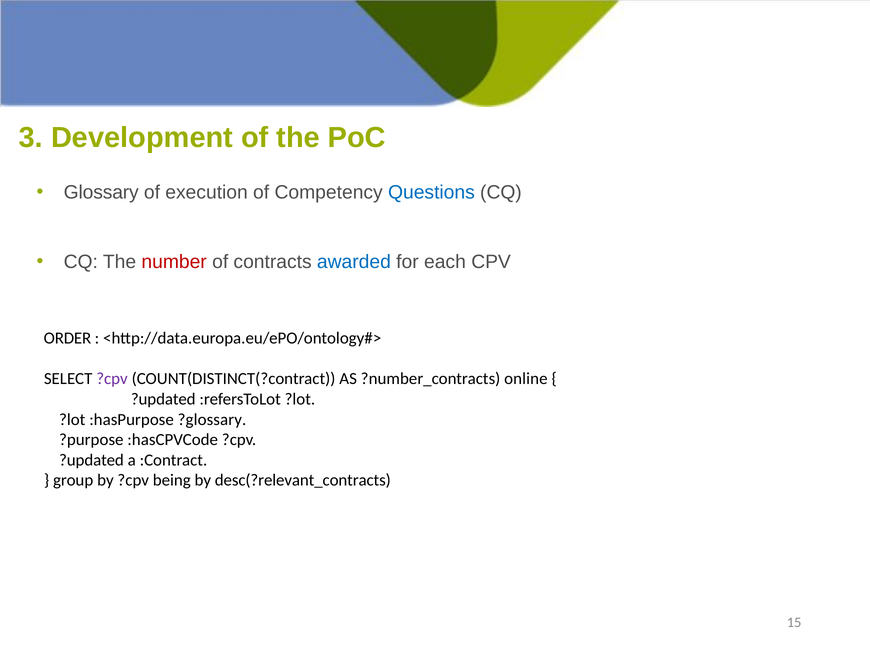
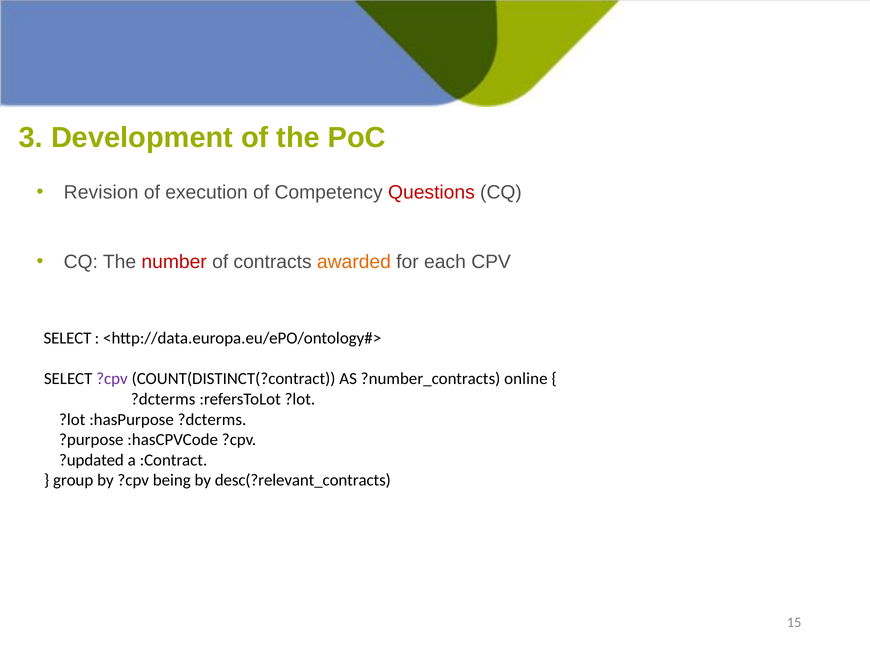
Glossary: Glossary -> Revision
Questions colour: blue -> red
awarded colour: blue -> orange
ORDER at (67, 339): ORDER -> SELECT
?updated at (163, 399): ?updated -> ?dcterms
:hasPurpose ?glossary: ?glossary -> ?dcterms
